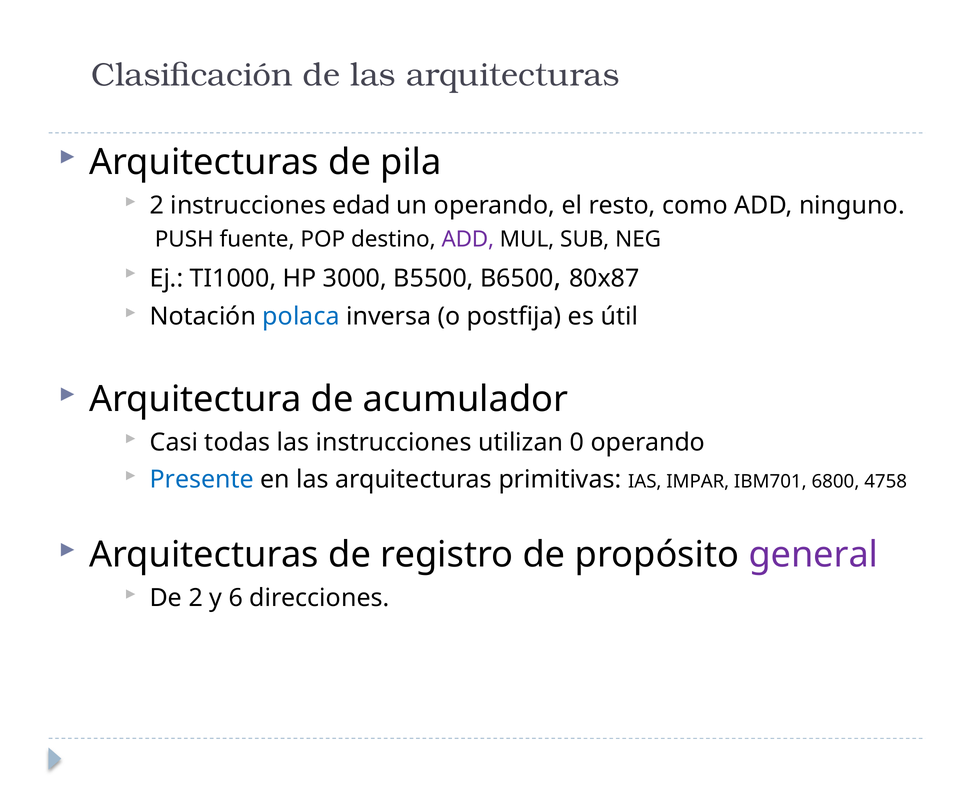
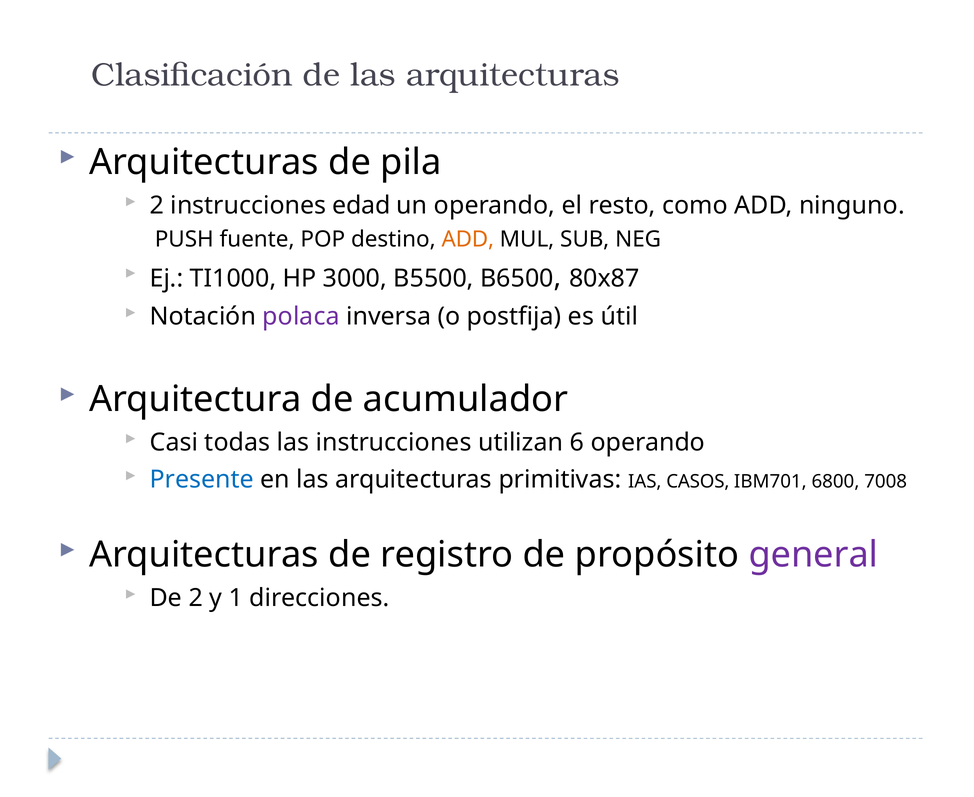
ADD at (468, 239) colour: purple -> orange
polaca colour: blue -> purple
0: 0 -> 6
IMPAR: IMPAR -> CASOS
4758: 4758 -> 7008
6: 6 -> 1
